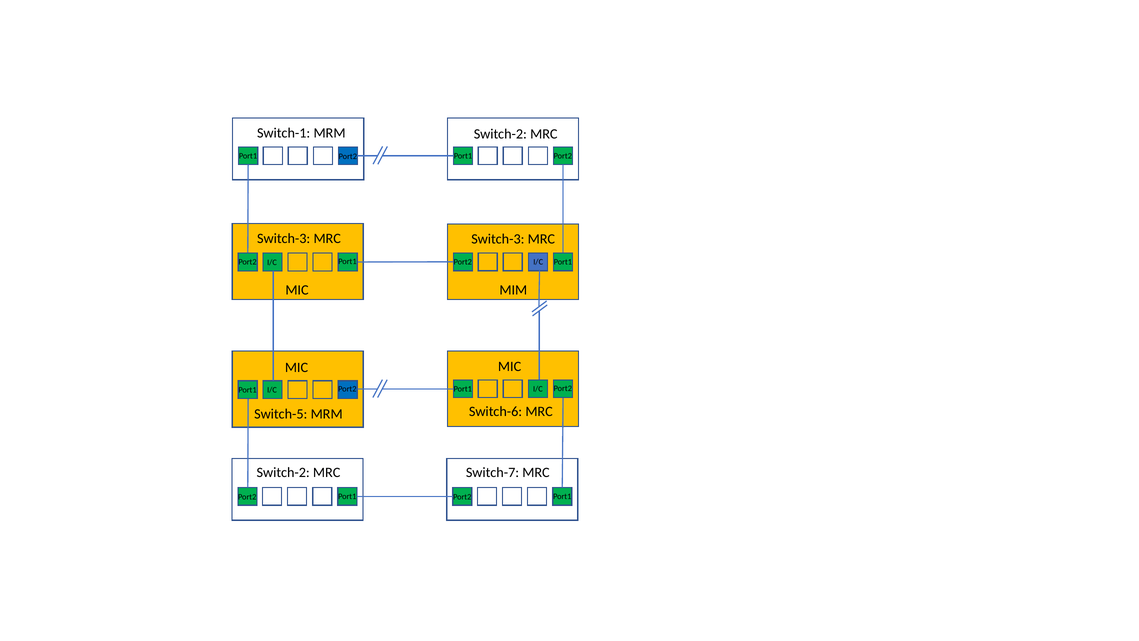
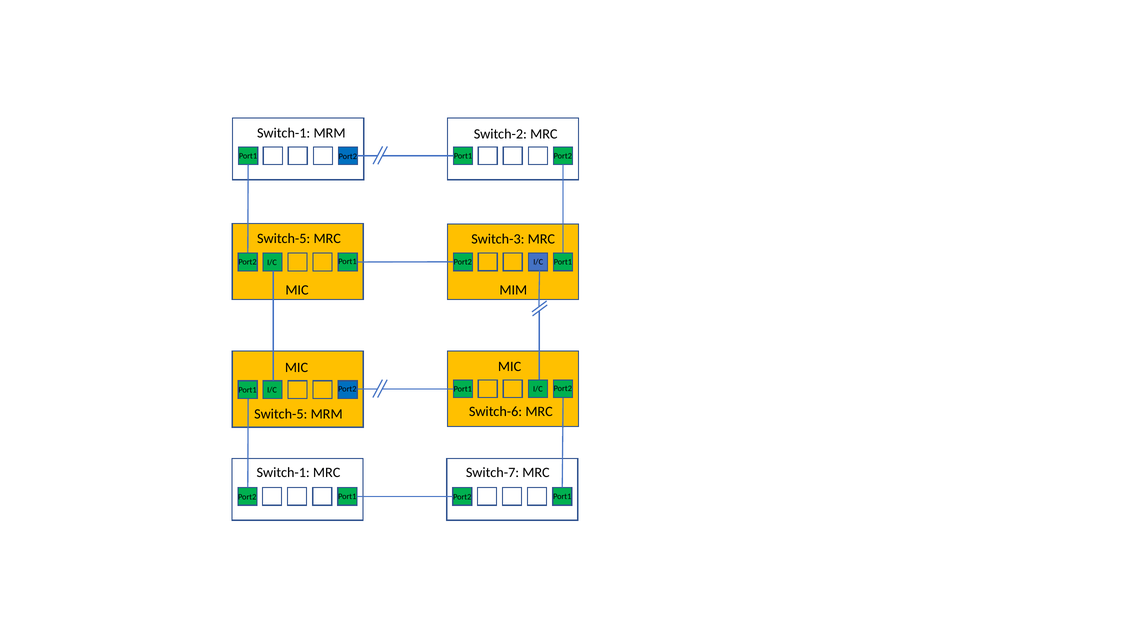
Switch-3 at (284, 238): Switch-3 -> Switch-5
Switch-2 at (283, 472): Switch-2 -> Switch-1
